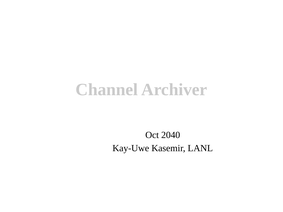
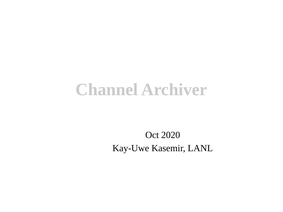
2040: 2040 -> 2020
